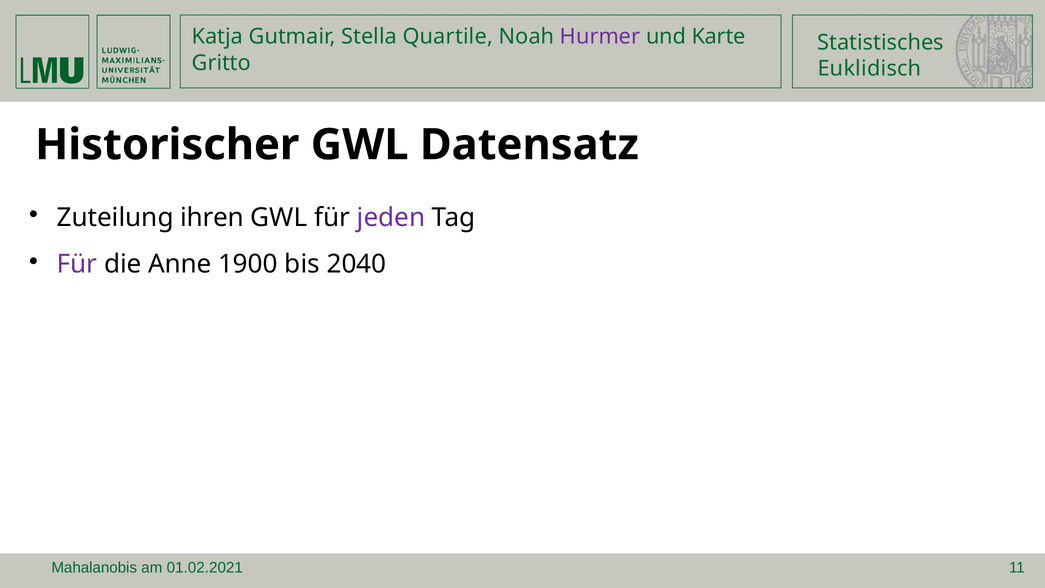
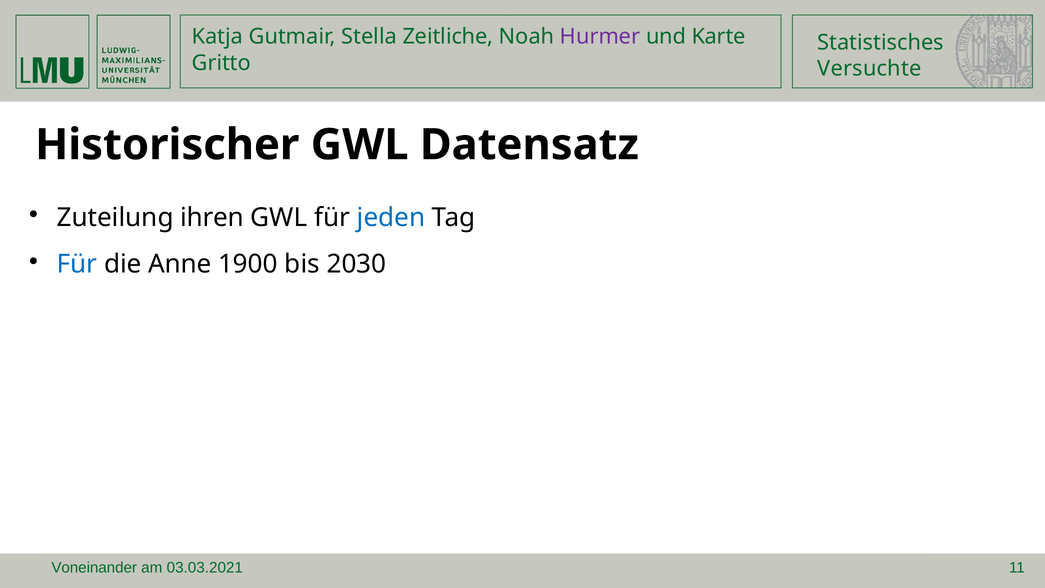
Quartile: Quartile -> Zeitliche
Euklidisch: Euklidisch -> Versuchte
jeden colour: purple -> blue
Für at (77, 264) colour: purple -> blue
2040: 2040 -> 2030
Mahalanobis: Mahalanobis -> Voneinander
01.02.2021: 01.02.2021 -> 03.03.2021
